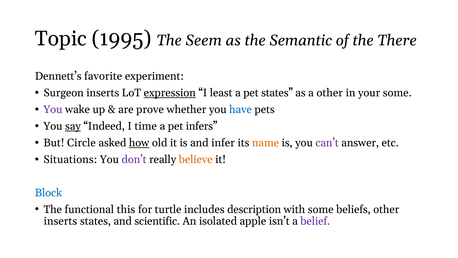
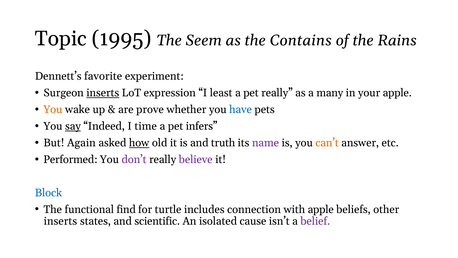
Semantic: Semantic -> Contains
There: There -> Rains
inserts at (103, 93) underline: none -> present
expression underline: present -> none
pet states: states -> really
a other: other -> many
your some: some -> apple
You at (53, 109) colour: purple -> orange
Circle: Circle -> Again
infer: infer -> truth
name colour: orange -> purple
can’t colour: purple -> orange
Situations: Situations -> Performed
believe colour: orange -> purple
this: this -> find
description: description -> connection
with some: some -> apple
apple: apple -> cause
